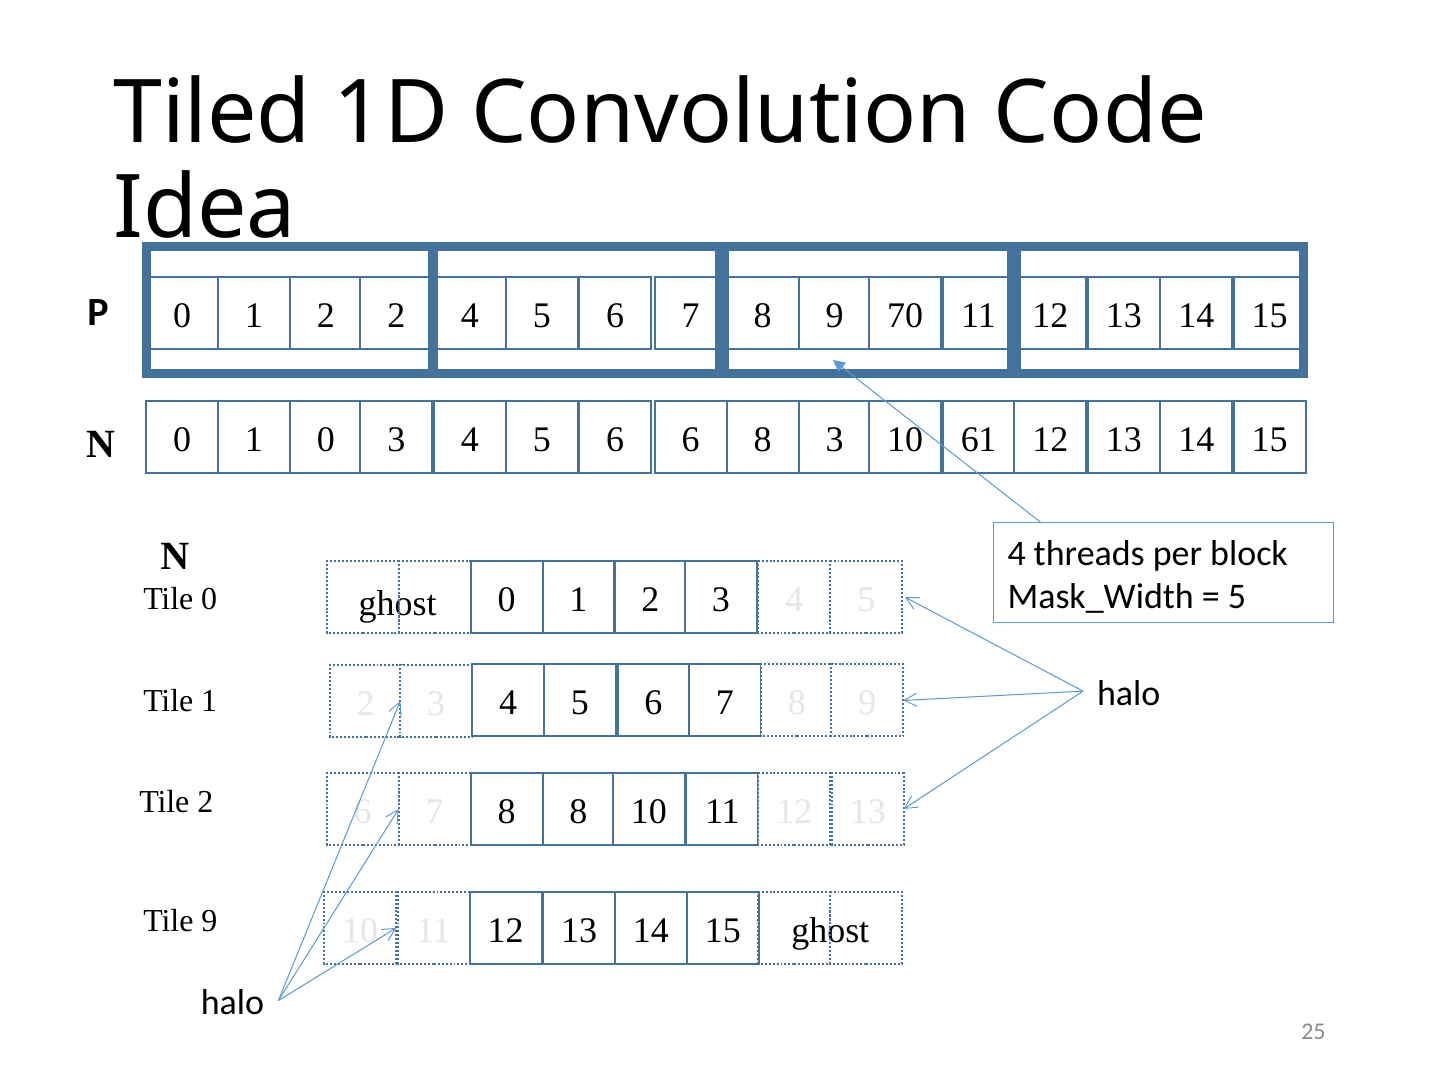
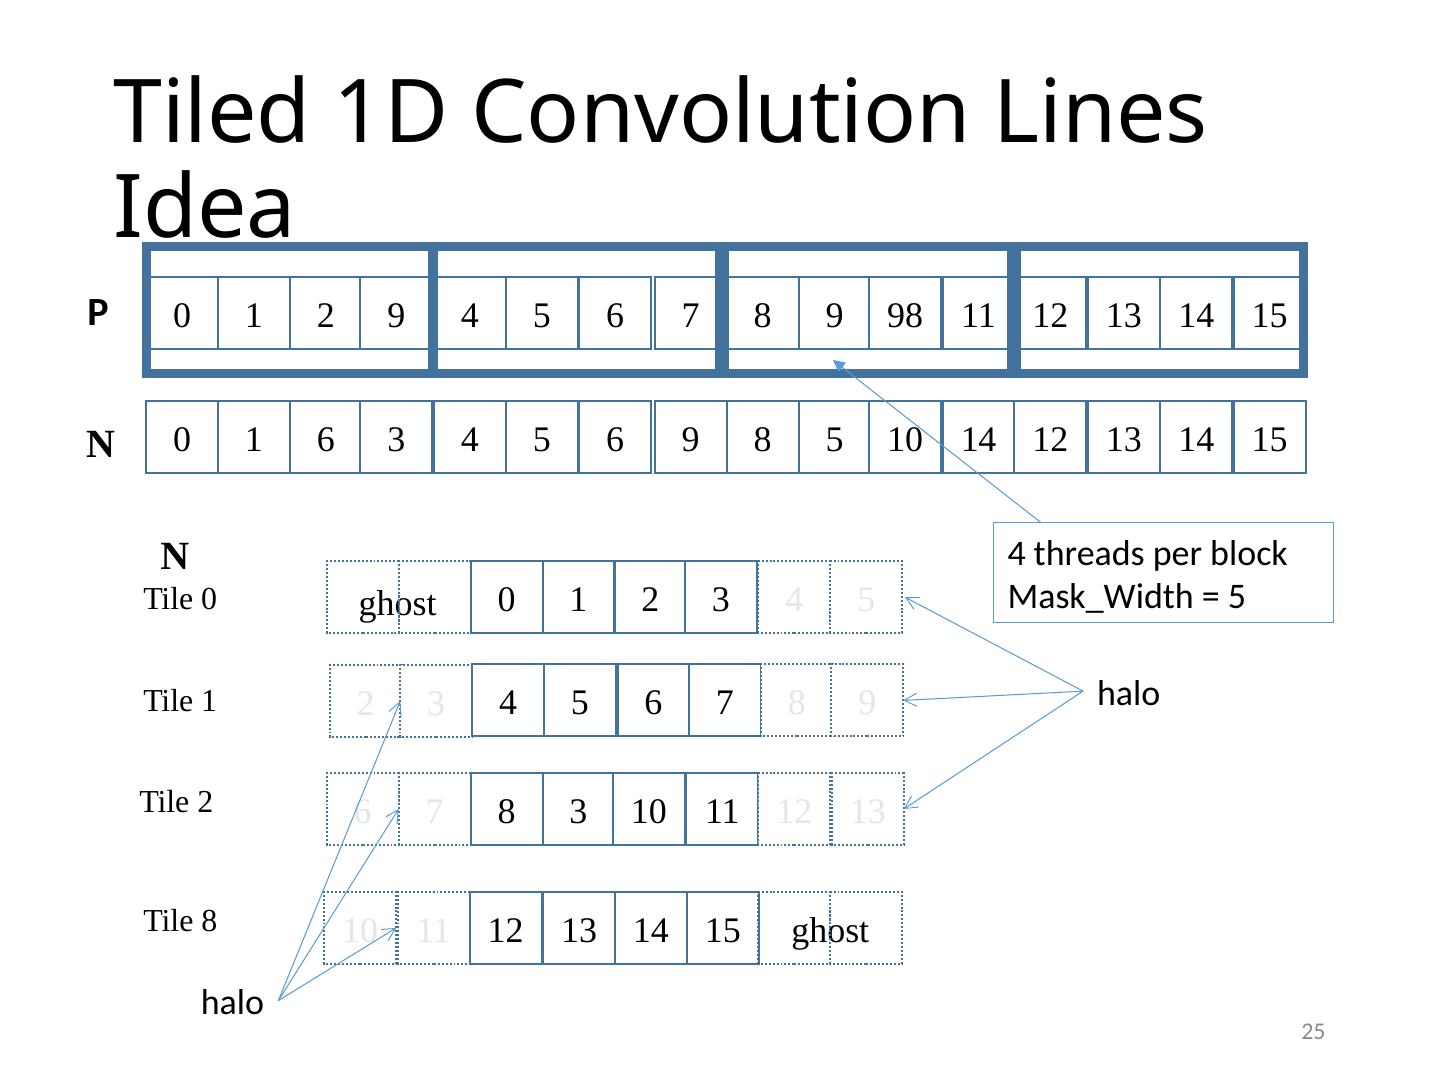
Code: Code -> Lines
1 2 2: 2 -> 9
70: 70 -> 98
1 0: 0 -> 6
6 6: 6 -> 9
8 3: 3 -> 5
10 61: 61 -> 14
8 8: 8 -> 3
Tile 9: 9 -> 8
